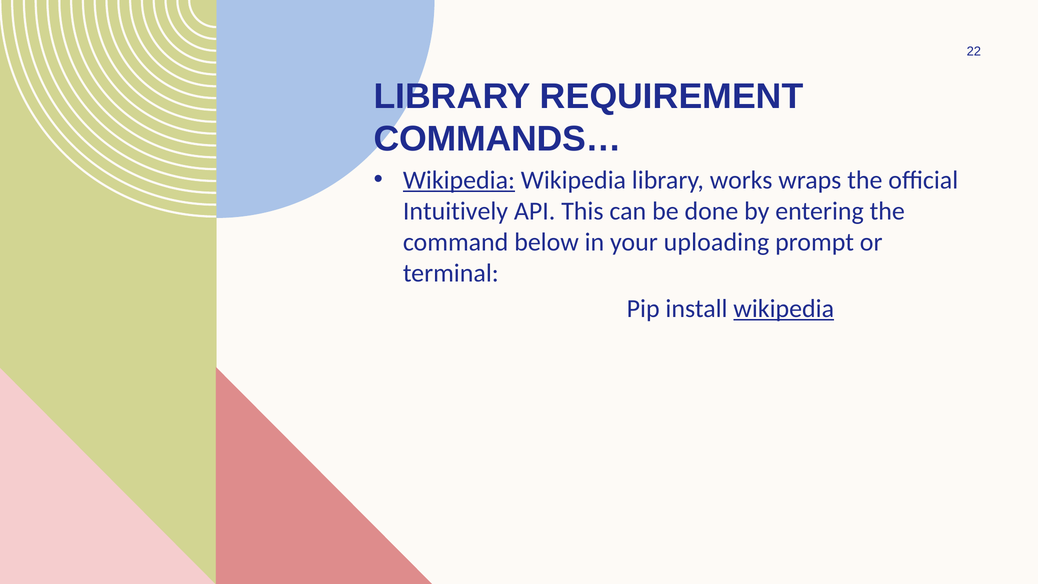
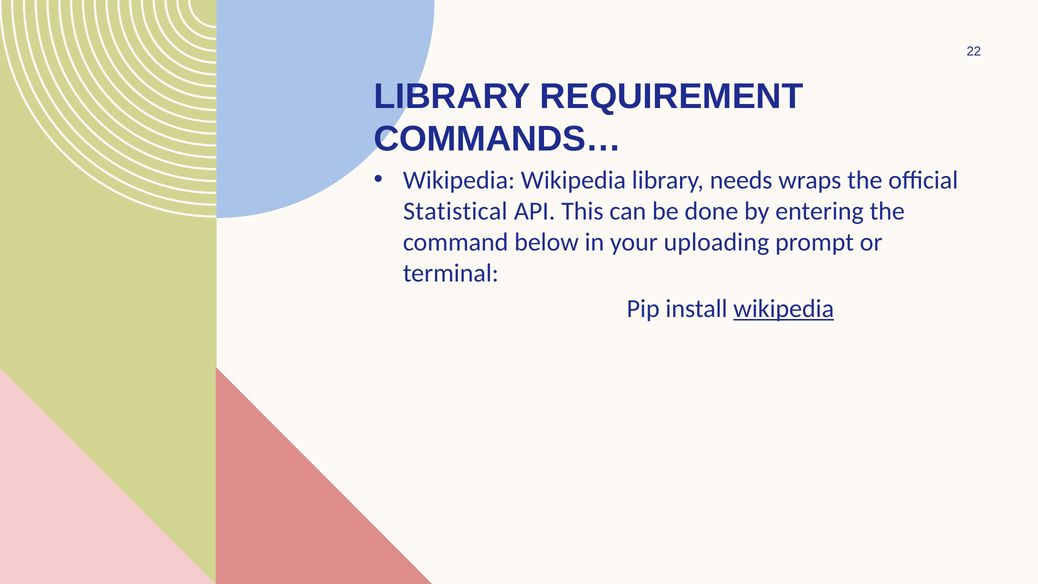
Wikipedia at (459, 180) underline: present -> none
works: works -> needs
Intuitively: Intuitively -> Statistical
